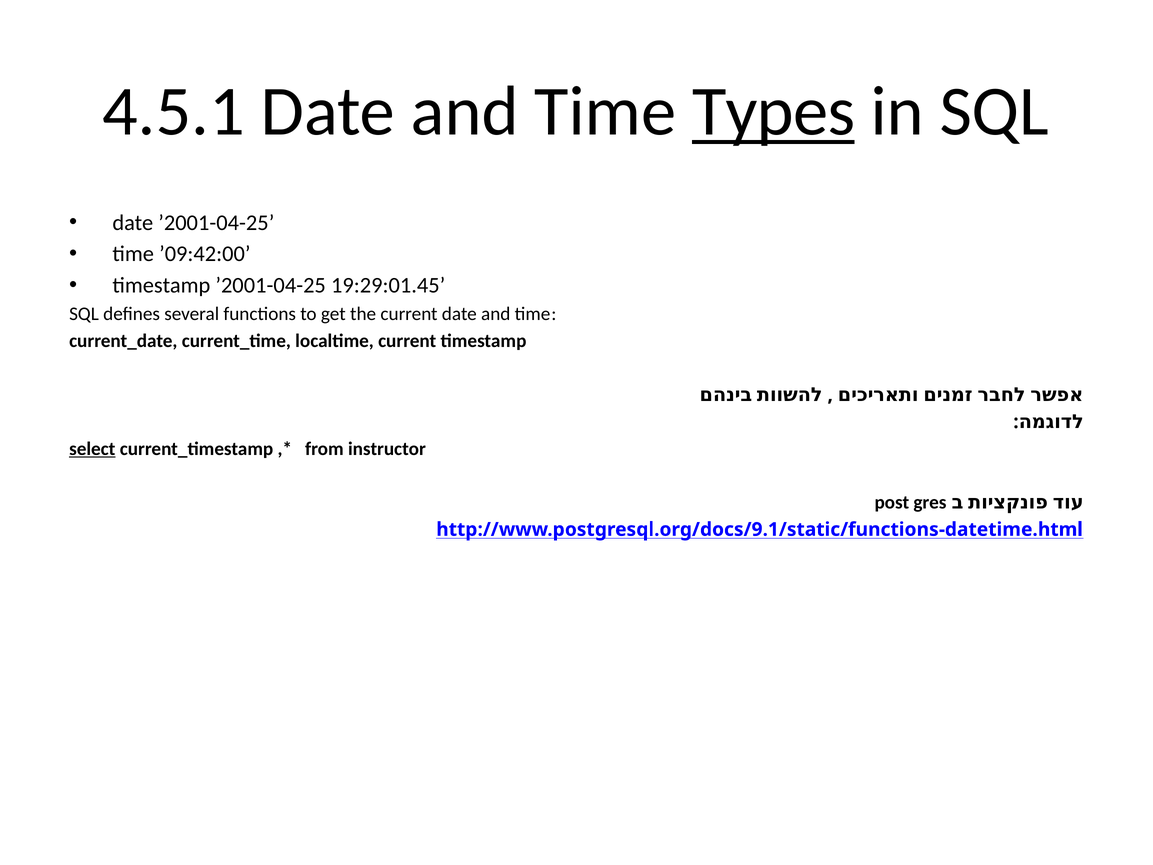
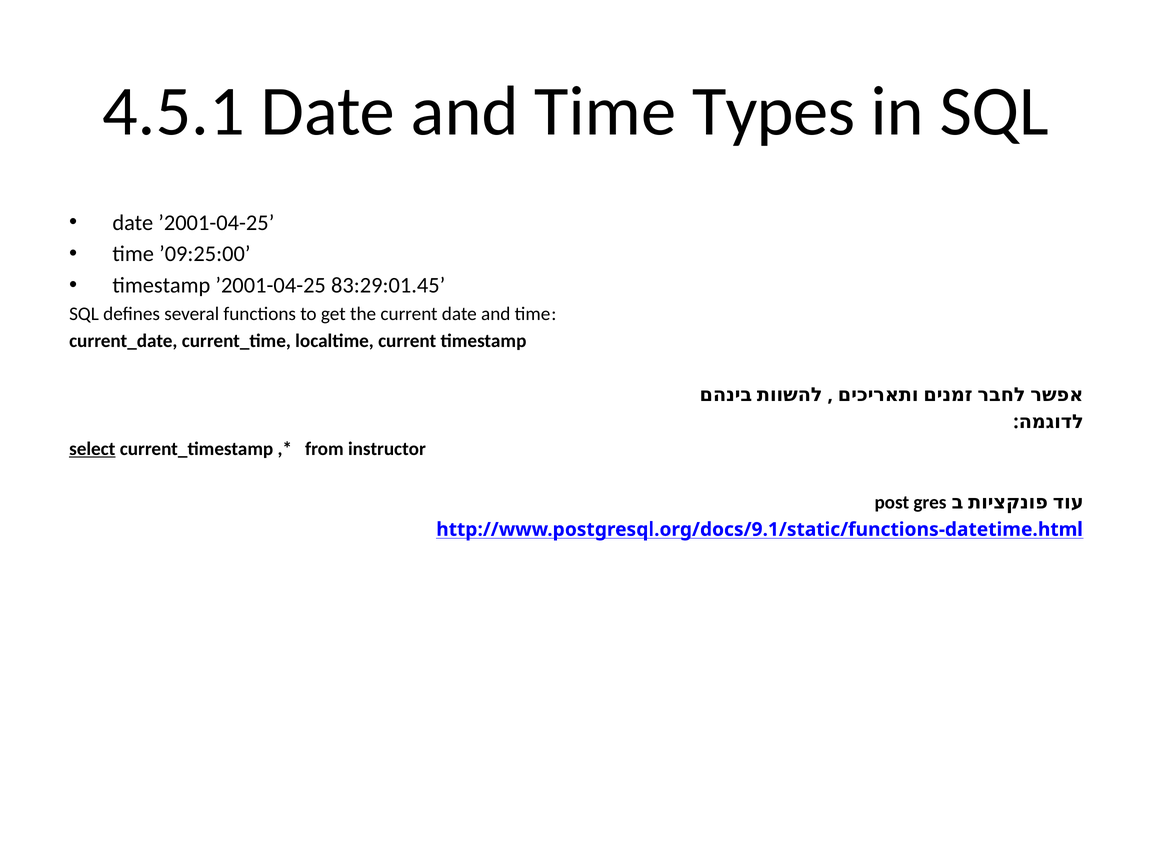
Types underline: present -> none
’09:42:00: ’09:42:00 -> ’09:25:00
19:29:01.45: 19:29:01.45 -> 83:29:01.45
